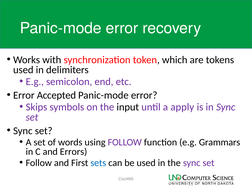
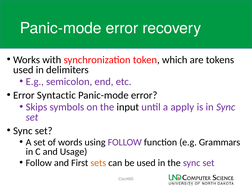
Accepted: Accepted -> Syntactic
Errors: Errors -> Usage
sets colour: blue -> orange
